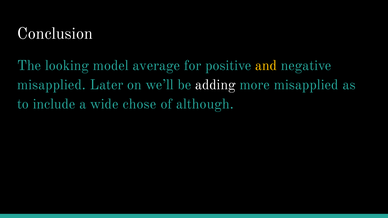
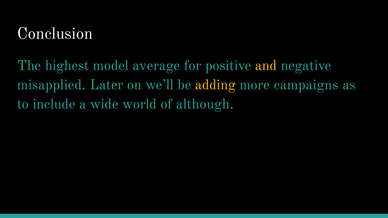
looking: looking -> highest
adding colour: white -> yellow
more misapplied: misapplied -> campaigns
chose: chose -> world
